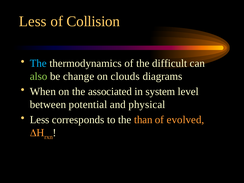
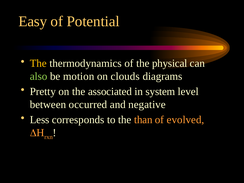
Less at (33, 21): Less -> Easy
Collision: Collision -> Potential
The at (38, 63) colour: light blue -> yellow
difficult: difficult -> physical
change: change -> motion
When: When -> Pretty
potential: potential -> occurred
physical: physical -> negative
